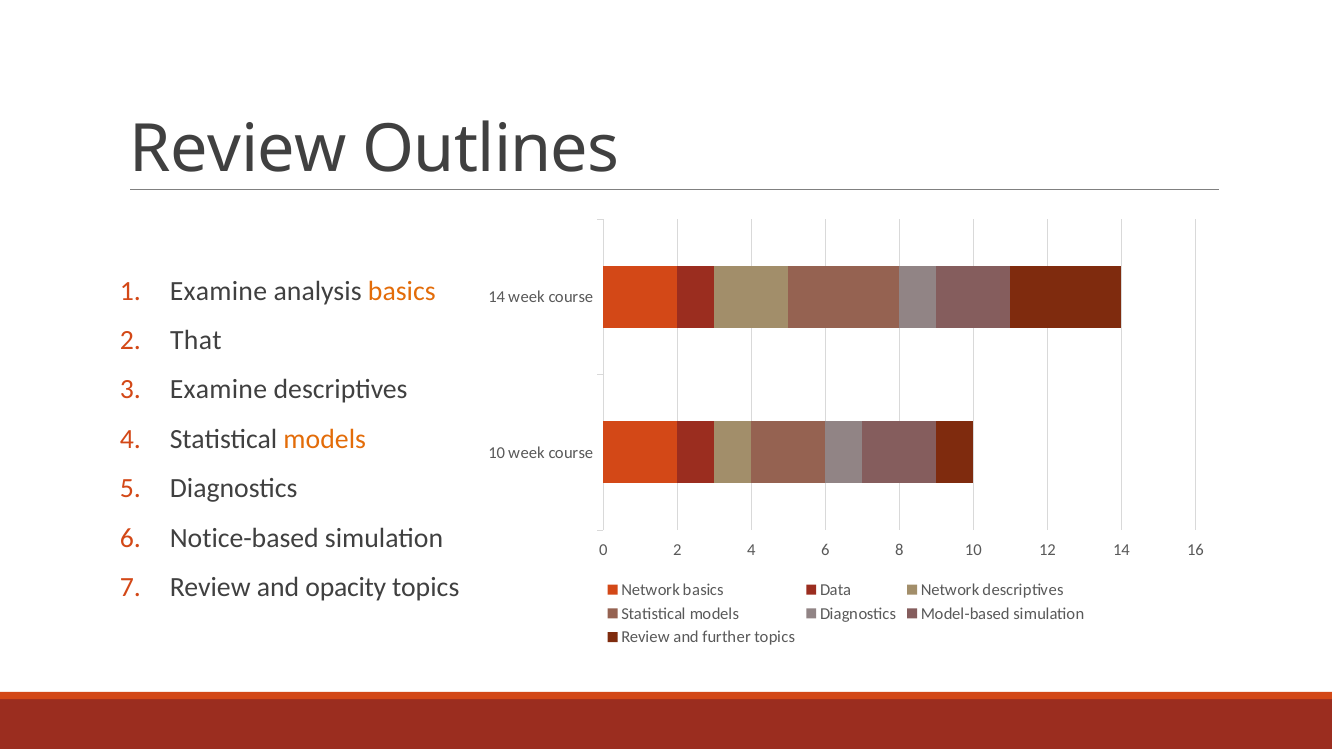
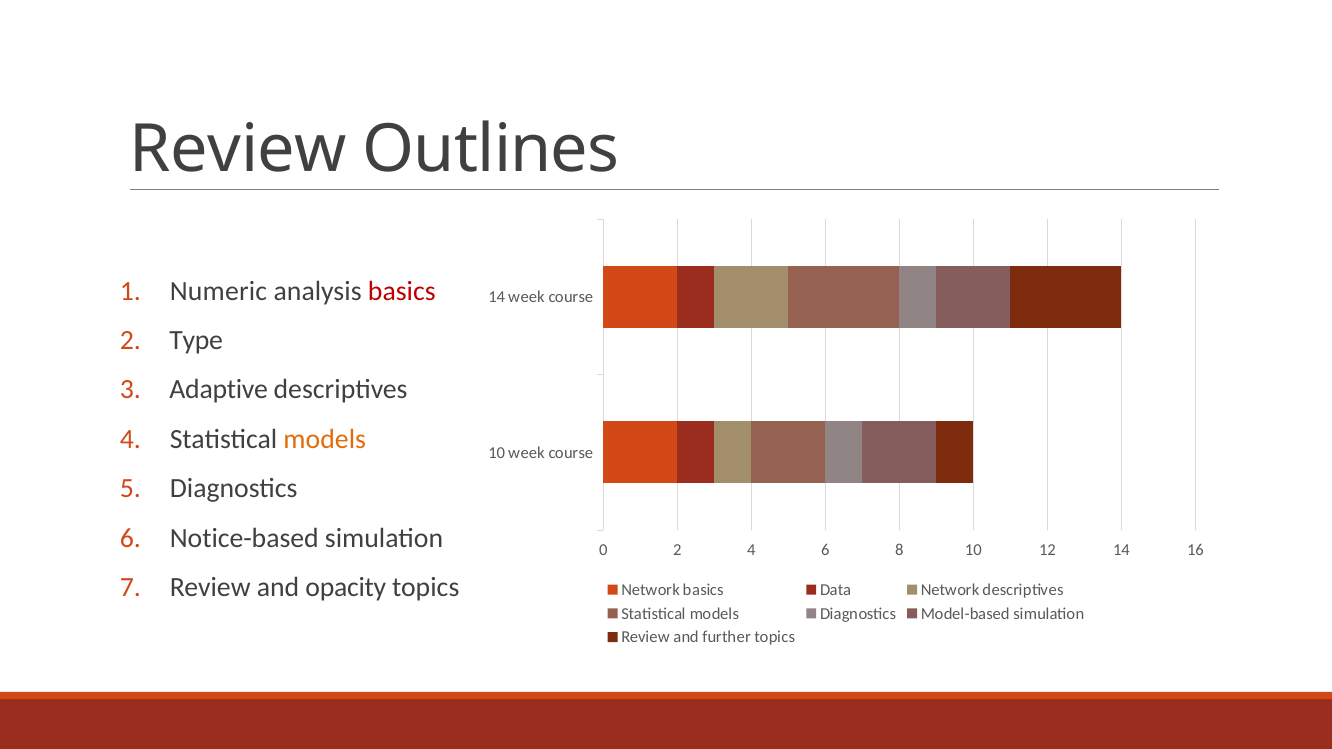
Examine at (218, 291): Examine -> Numeric
basics at (402, 291) colour: orange -> red
That: That -> Type
Examine at (218, 390): Examine -> Adaptive
